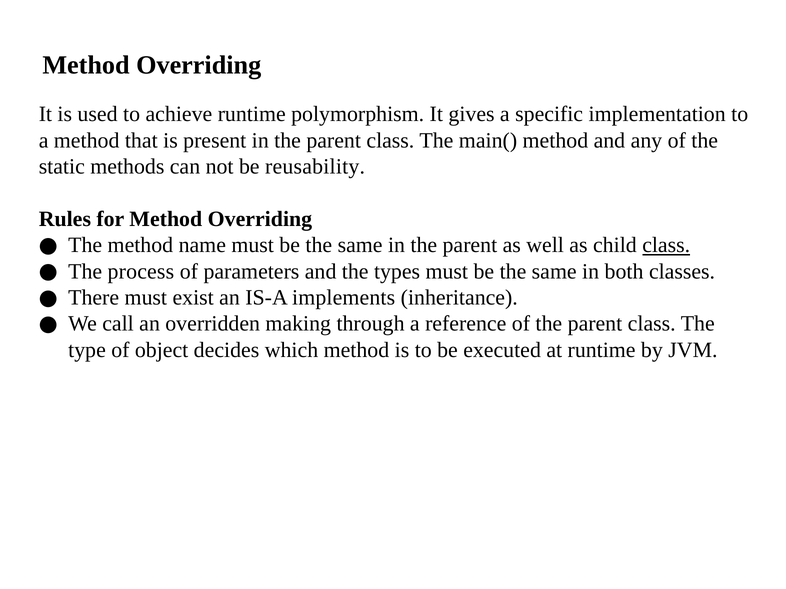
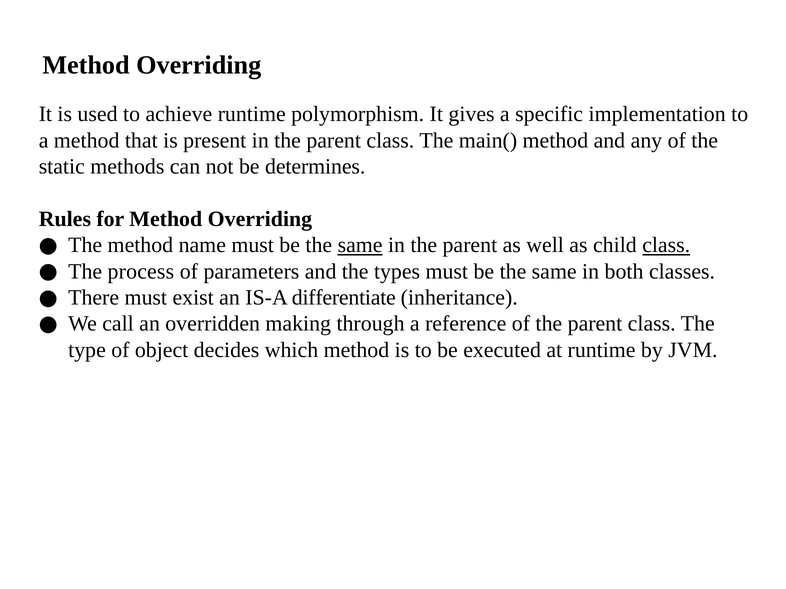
reusability: reusability -> determines
same at (360, 245) underline: none -> present
implements: implements -> differentiate
